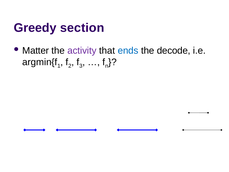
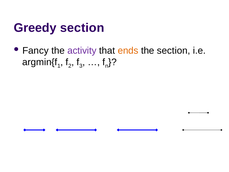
Matter: Matter -> Fancy
ends colour: blue -> orange
the decode: decode -> section
